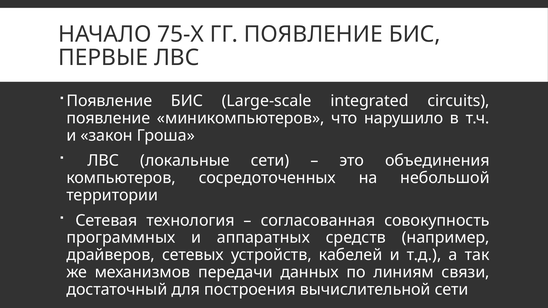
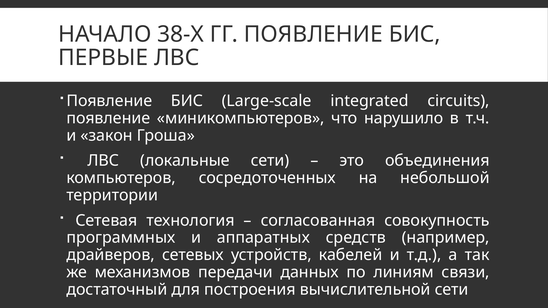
75-Х: 75-Х -> 38-Х
